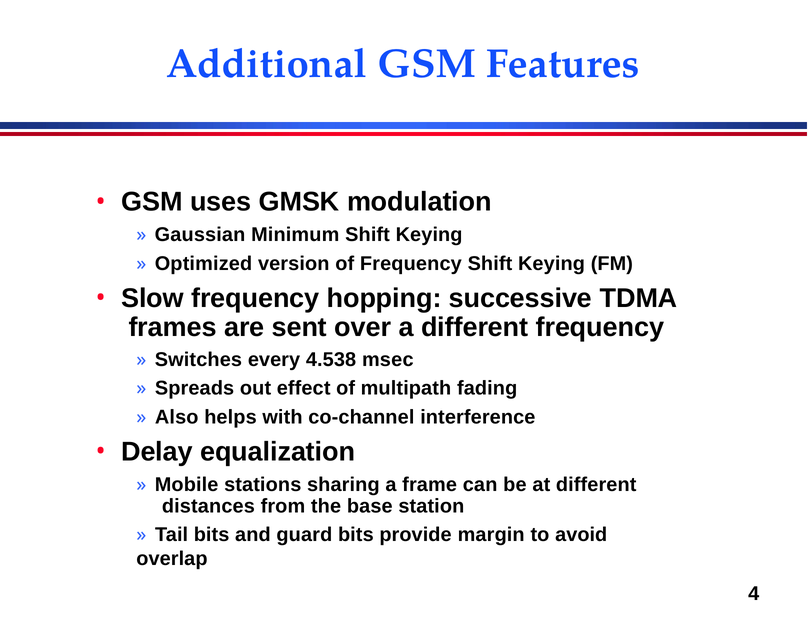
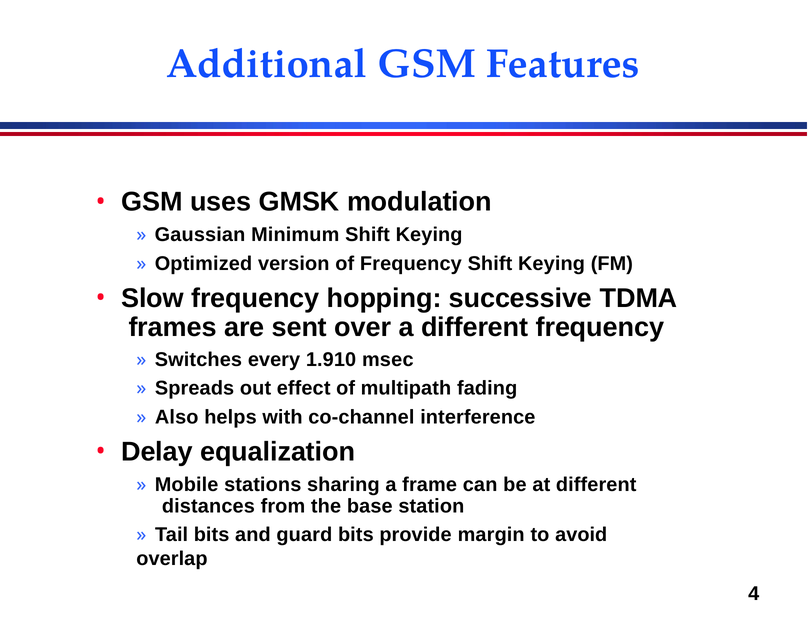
4.538: 4.538 -> 1.910
